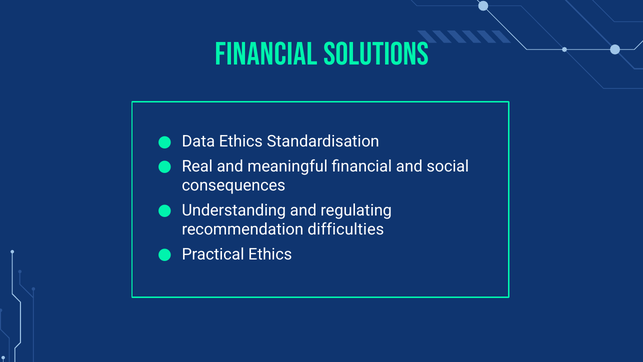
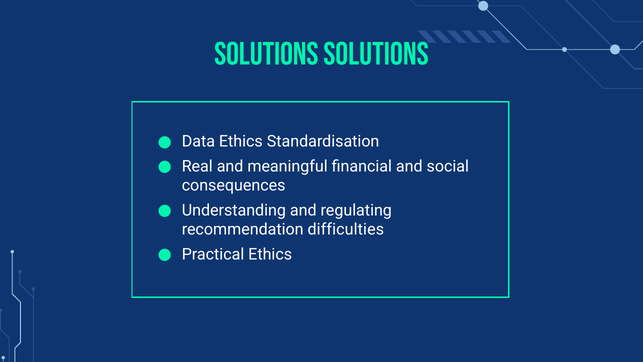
FINANCIAL at (266, 54): FINANCIAL -> SOLUTIONS
